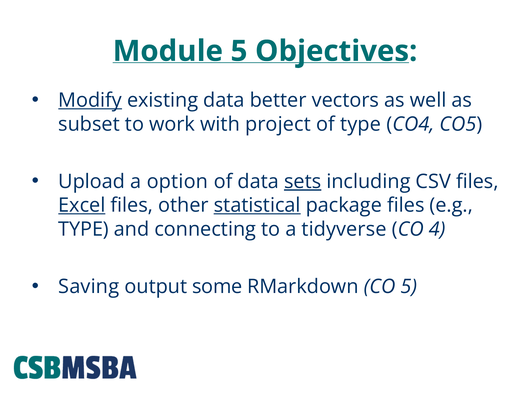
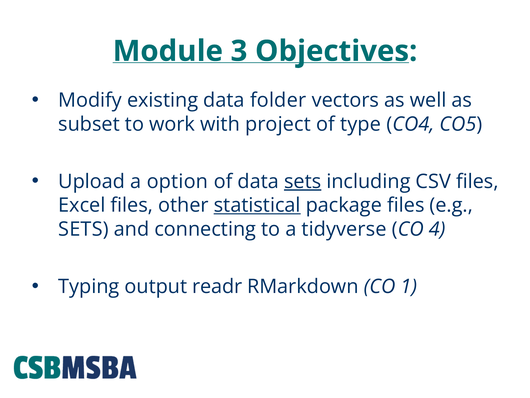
Module 5: 5 -> 3
Modify underline: present -> none
better: better -> folder
Excel underline: present -> none
TYPE at (84, 229): TYPE -> SETS
Saving: Saving -> Typing
some: some -> readr
CO 5: 5 -> 1
